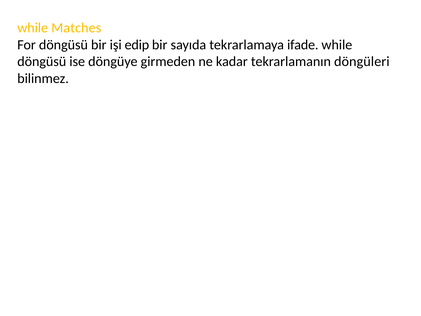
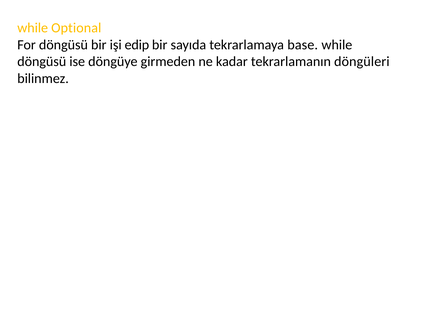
Matches: Matches -> Optional
ifade: ifade -> base
